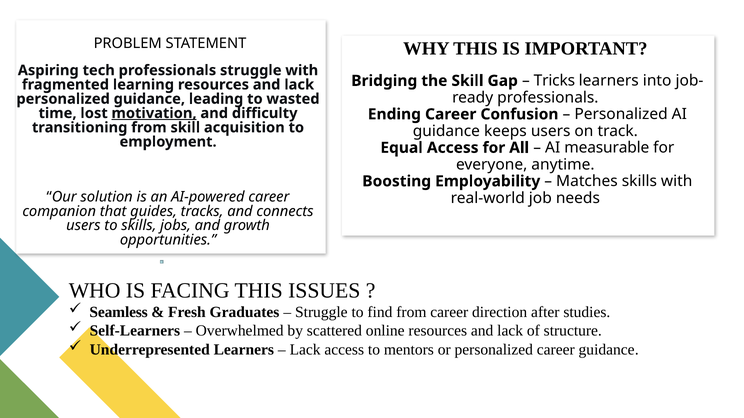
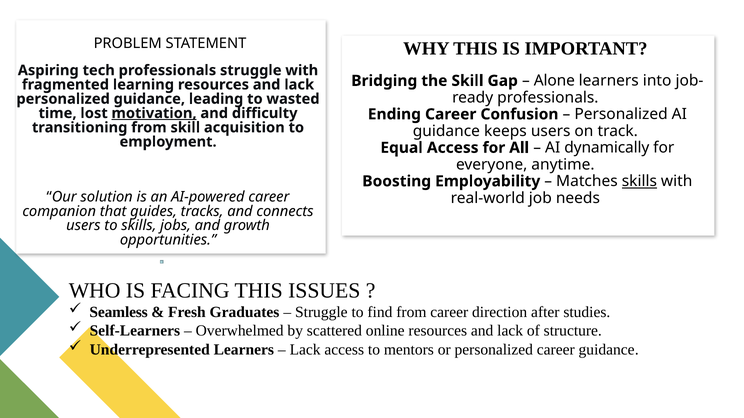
Tricks: Tricks -> Alone
measurable: measurable -> dynamically
skills at (639, 181) underline: none -> present
